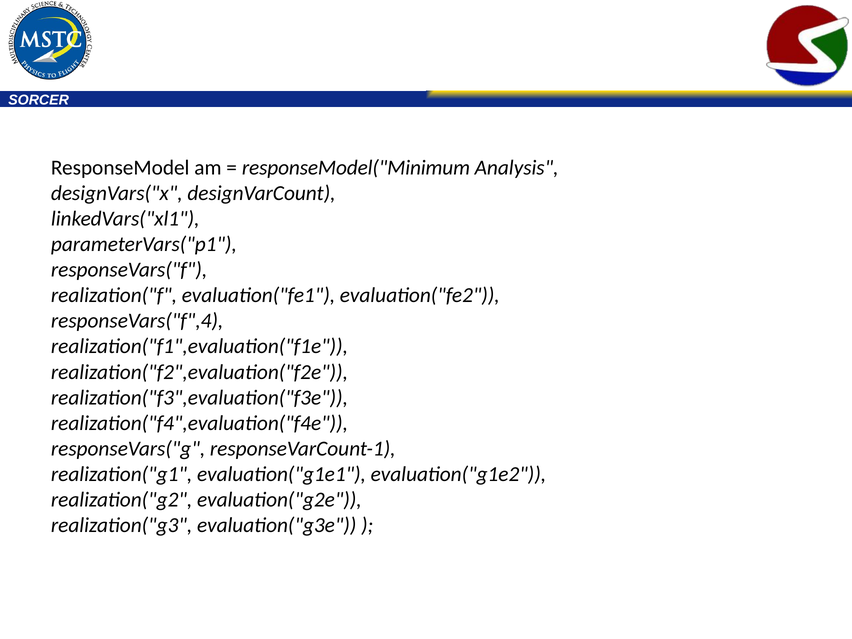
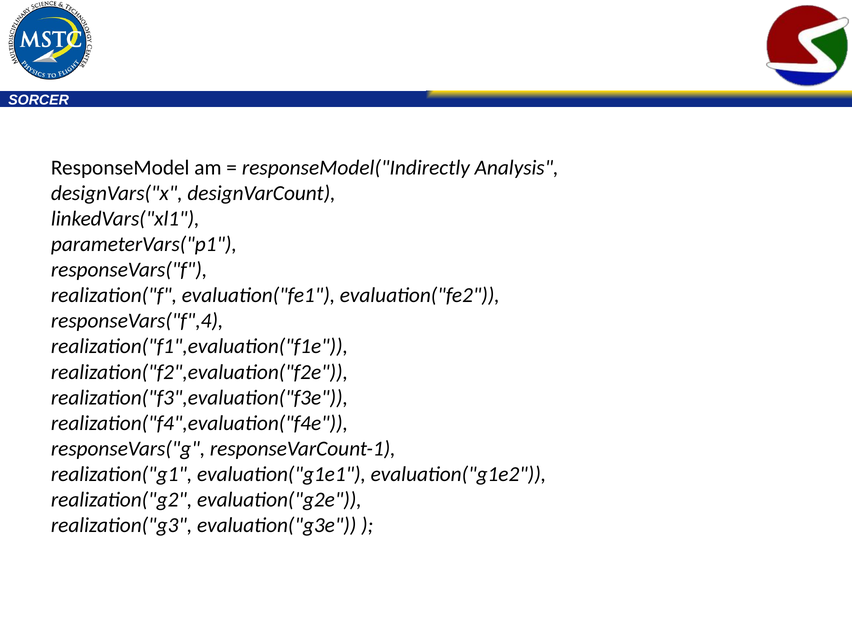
responseModel("Minimum: responseModel("Minimum -> responseModel("Indirectly
